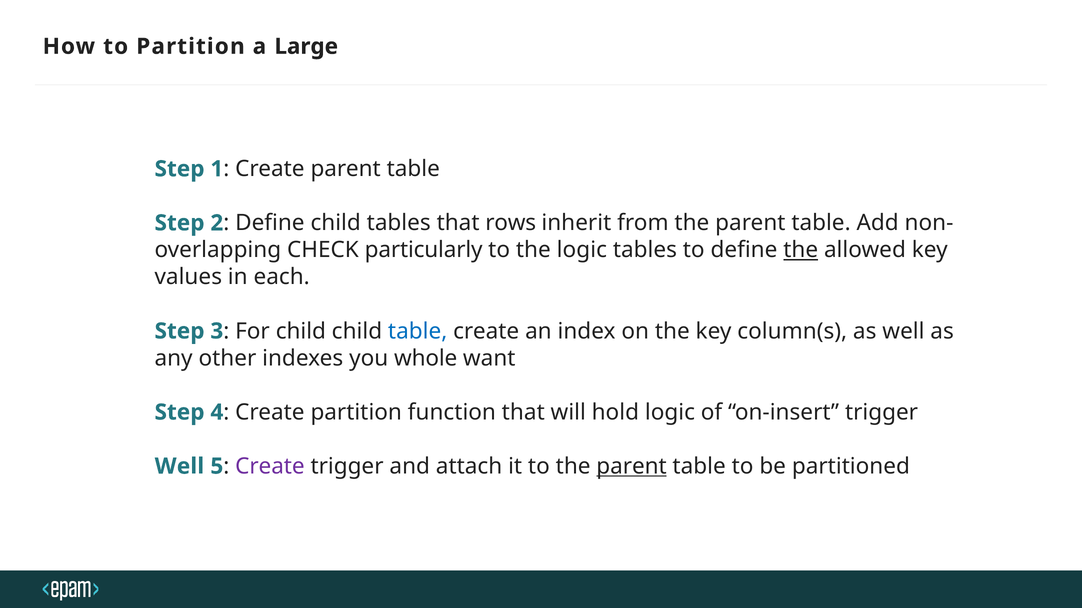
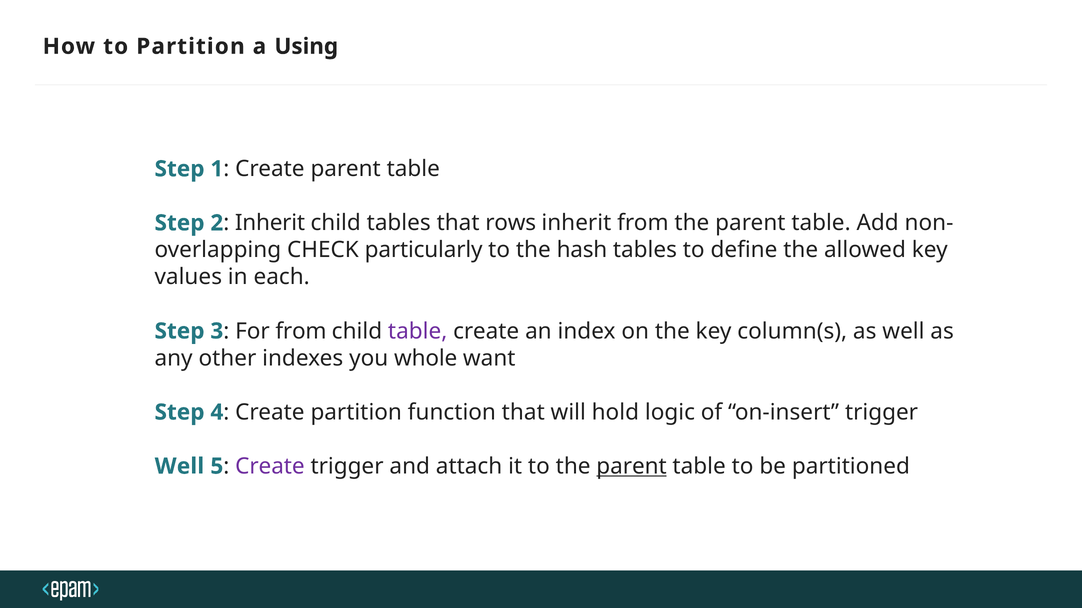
Large: Large -> Using
Define at (270, 223): Define -> Inherit
the logic: logic -> hash
the at (801, 250) underline: present -> none
For child: child -> from
table at (418, 331) colour: blue -> purple
